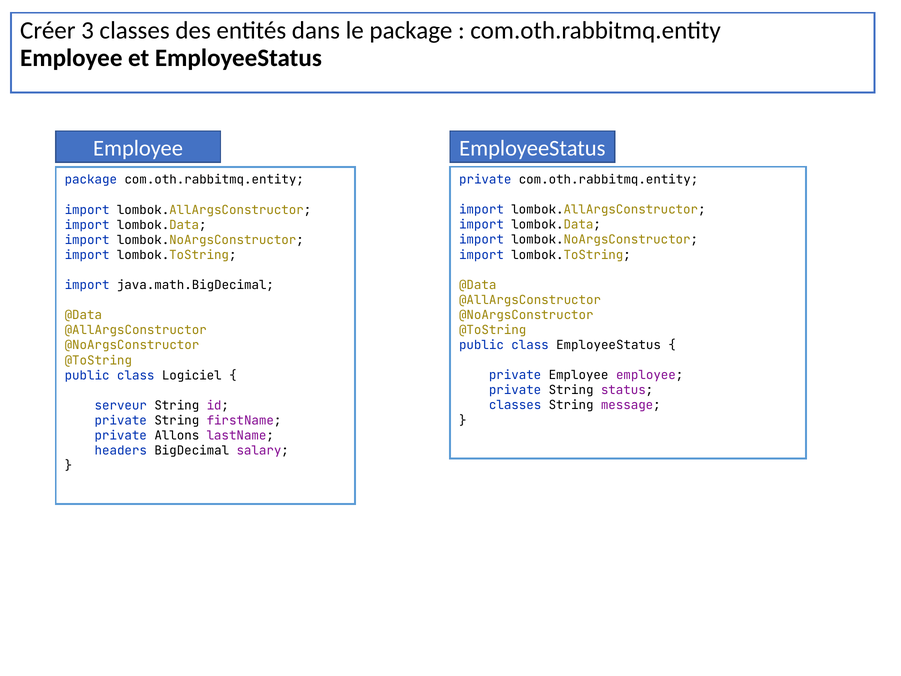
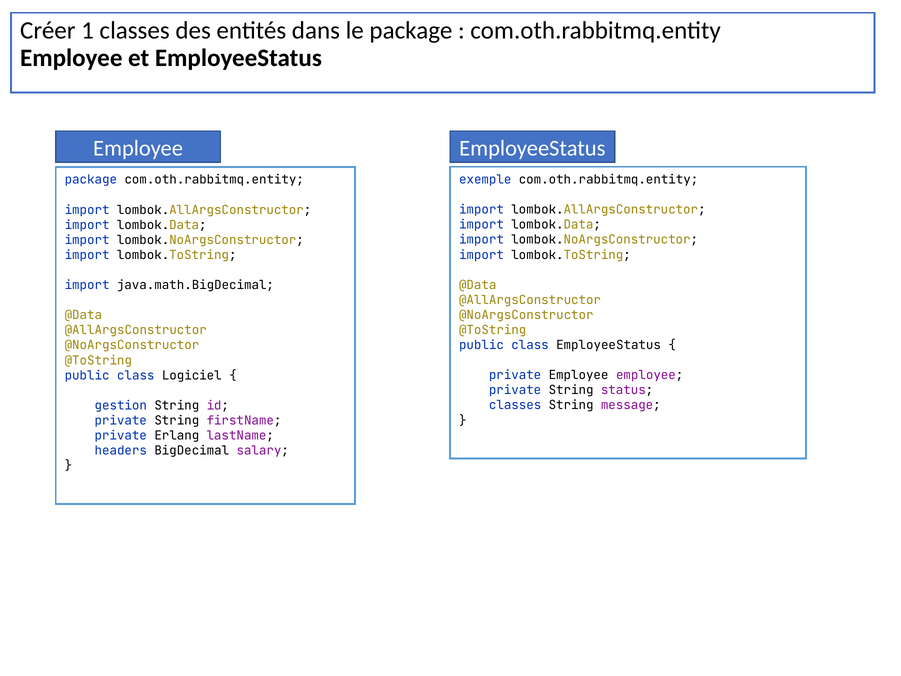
3: 3 -> 1
private at (485, 180): private -> exemple
serveur: serveur -> gestion
Allons: Allons -> Erlang
